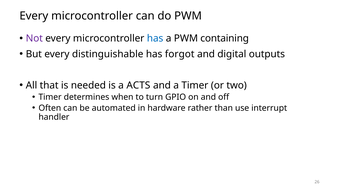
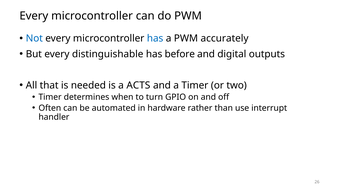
Not colour: purple -> blue
containing: containing -> accurately
forgot: forgot -> before
